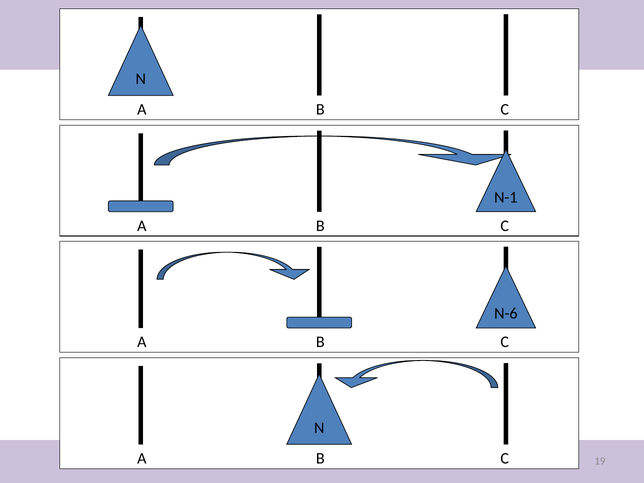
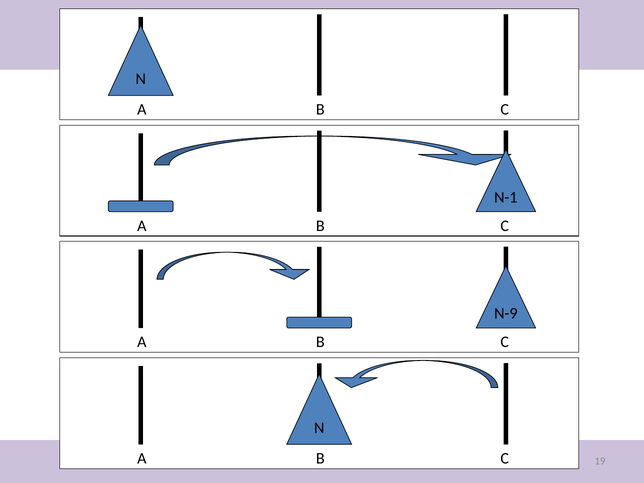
N-6: N-6 -> N-9
